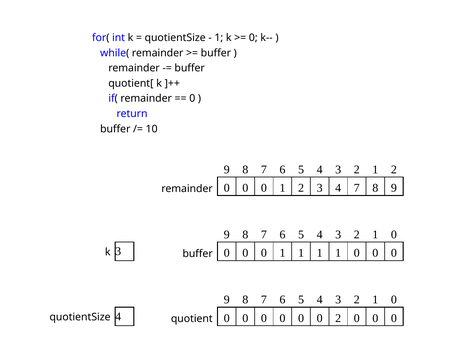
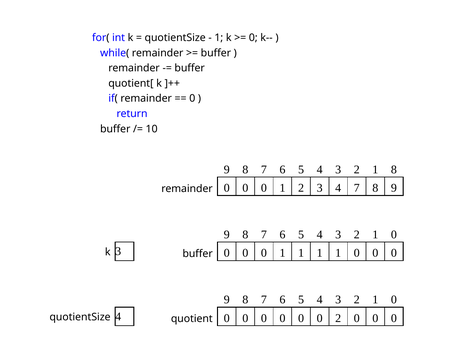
2 1 2: 2 -> 8
